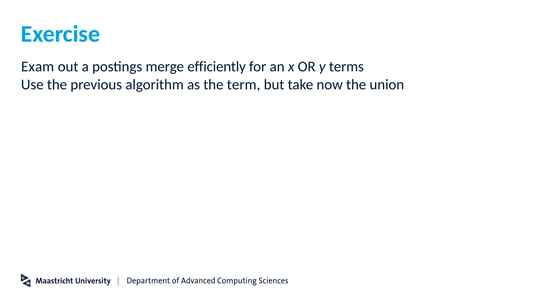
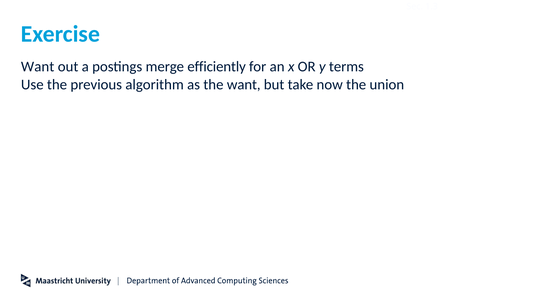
Exam at (38, 67): Exam -> Want
the term: term -> want
